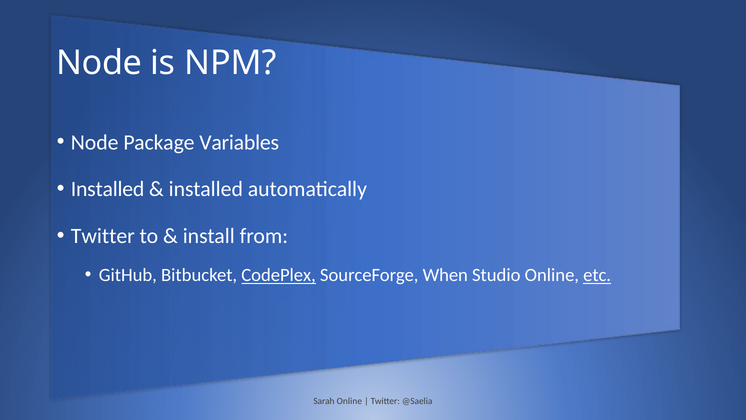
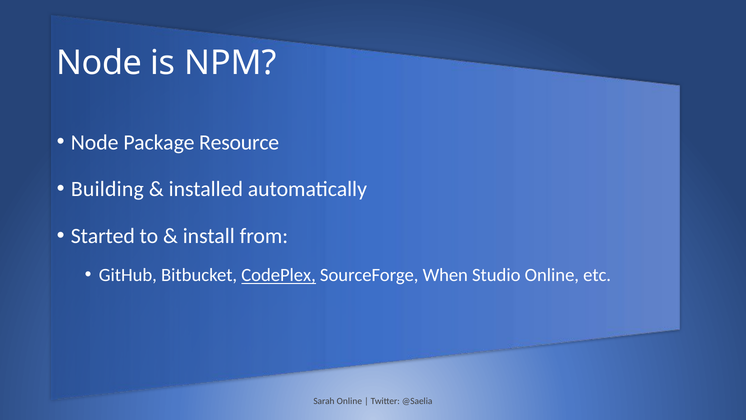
Variables: Variables -> Resource
Installed at (108, 189): Installed -> Building
Twitter at (103, 236): Twitter -> Started
etc underline: present -> none
